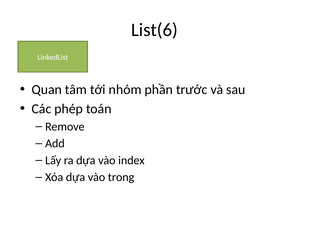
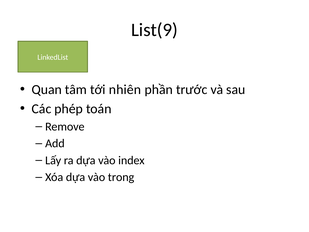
List(6: List(6 -> List(9
nhóm: nhóm -> nhiên
